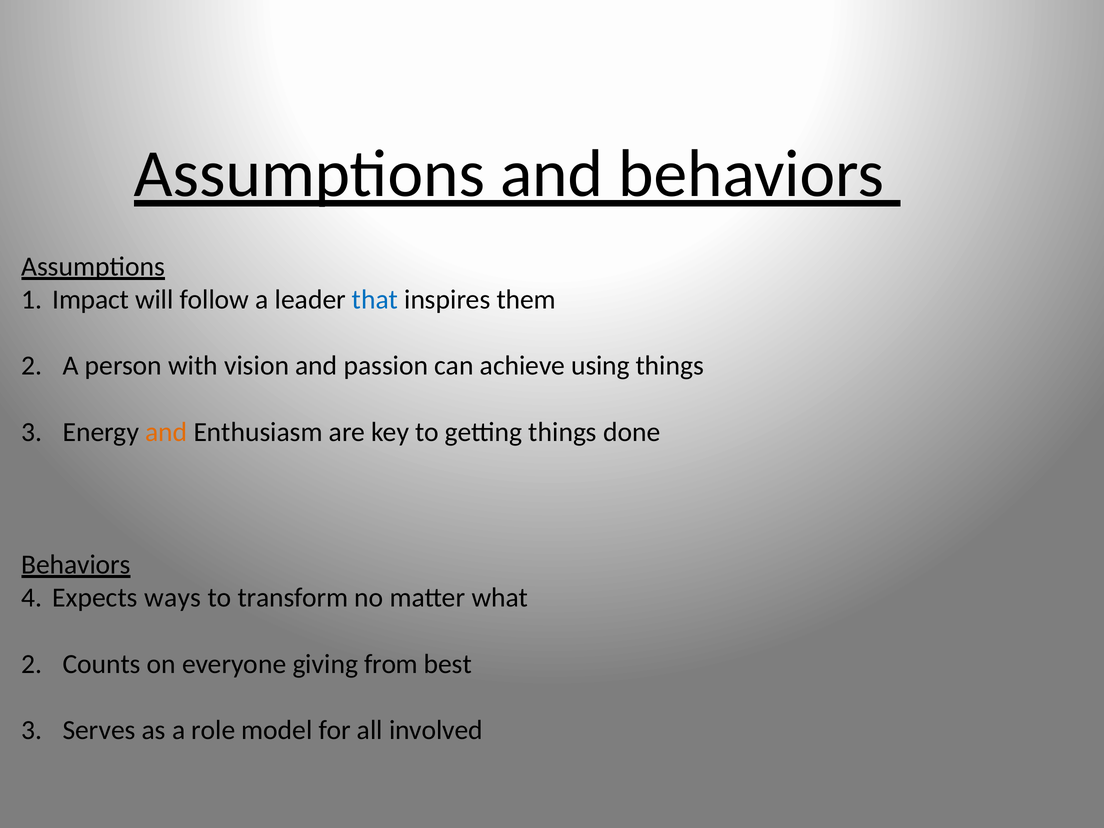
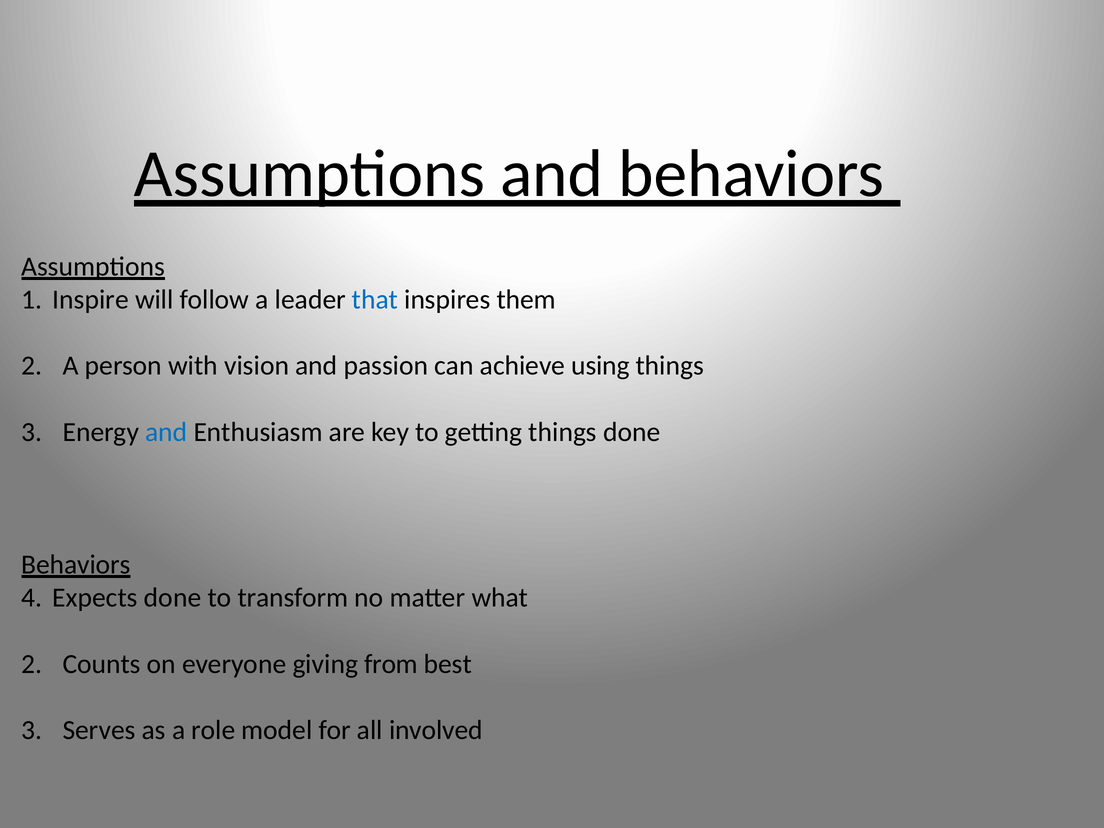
Impact: Impact -> Inspire
and at (166, 432) colour: orange -> blue
Expects ways: ways -> done
